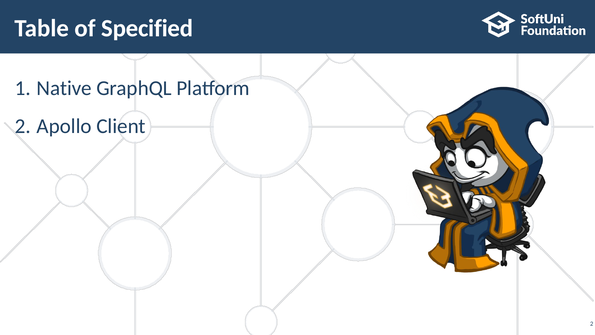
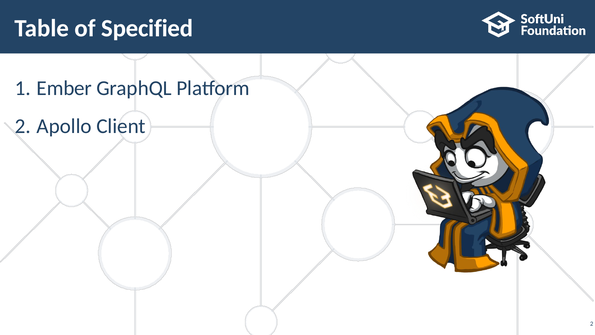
Native: Native -> Ember
